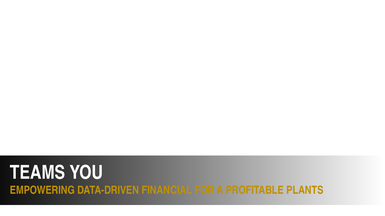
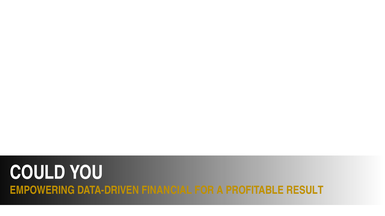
TEAMS: TEAMS -> COULD
PLANTS: PLANTS -> RESULT
